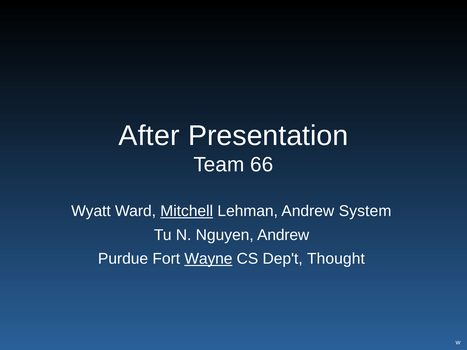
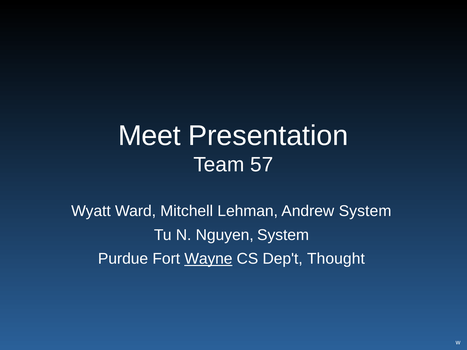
After: After -> Meet
66: 66 -> 57
Mitchell underline: present -> none
Nguyen Andrew: Andrew -> System
